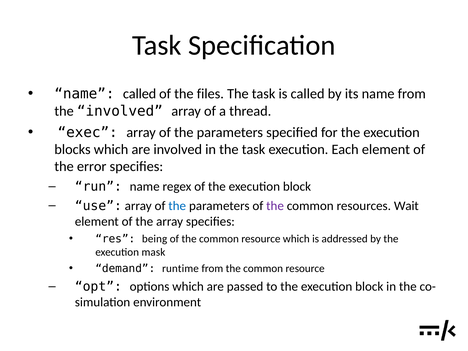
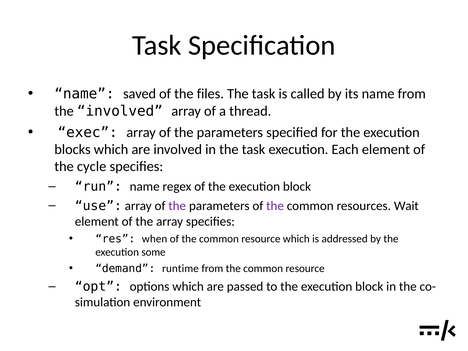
name called: called -> saved
error: error -> cycle
the at (177, 206) colour: blue -> purple
being: being -> when
mask: mask -> some
